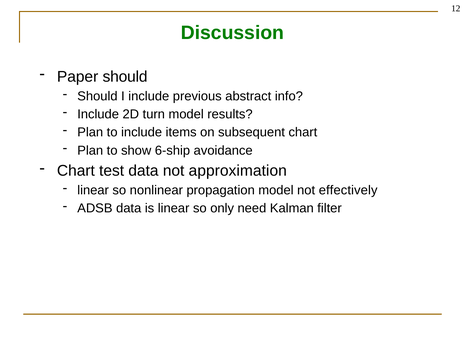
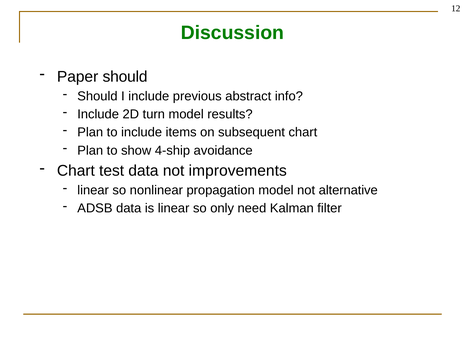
6-ship: 6-ship -> 4-ship
approximation: approximation -> improvements
effectively: effectively -> alternative
